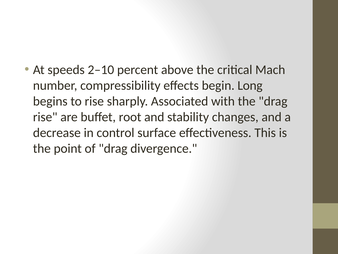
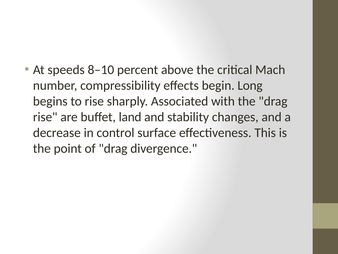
2–10: 2–10 -> 8–10
root: root -> land
